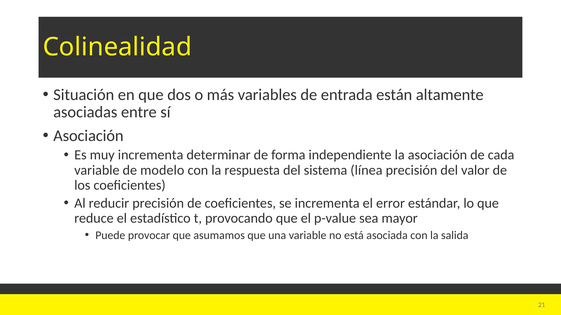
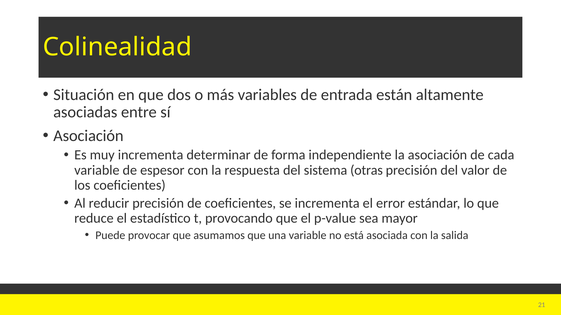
modelo: modelo -> espesor
línea: línea -> otras
